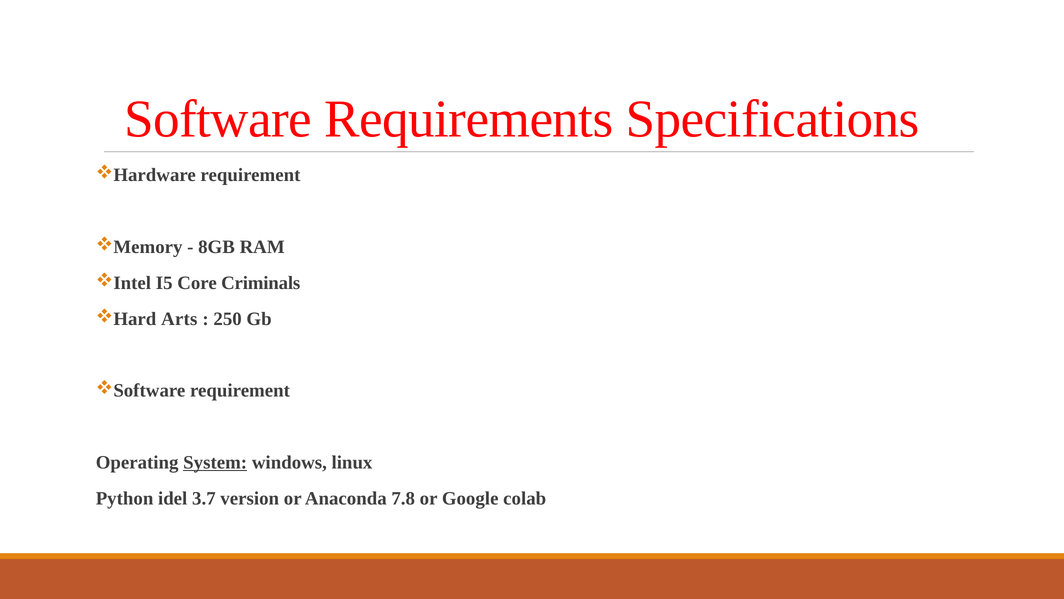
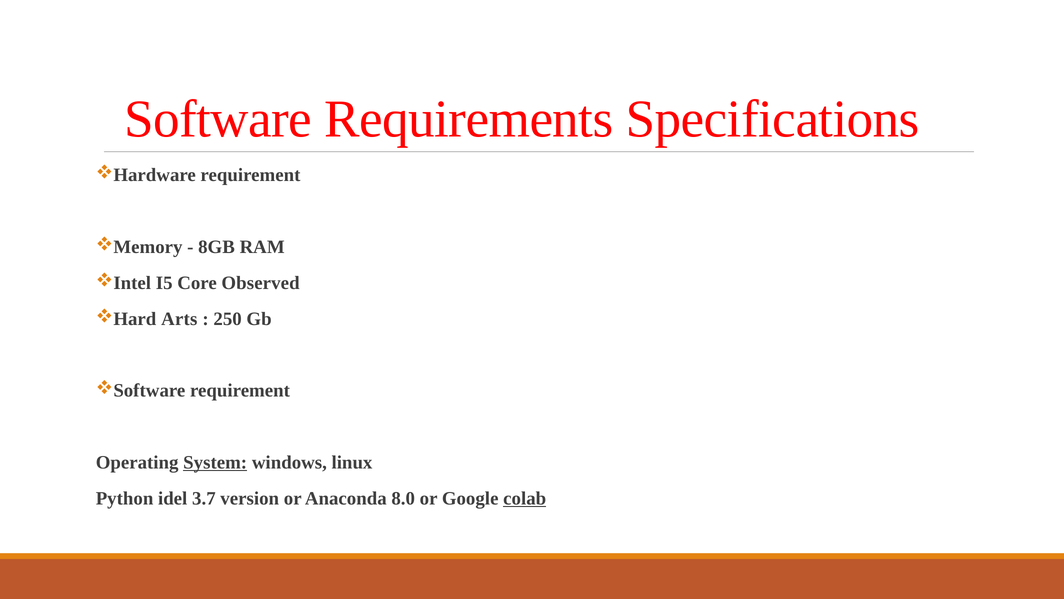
Criminals: Criminals -> Observed
7.8: 7.8 -> 8.0
colab underline: none -> present
